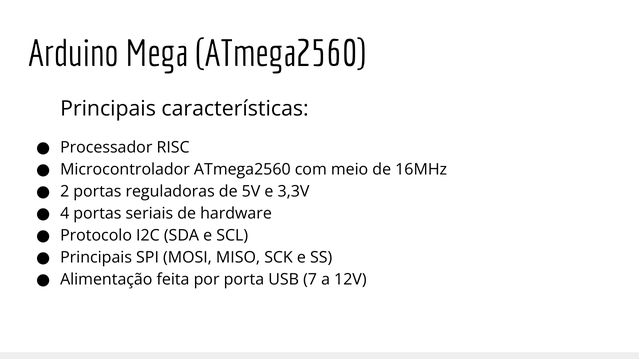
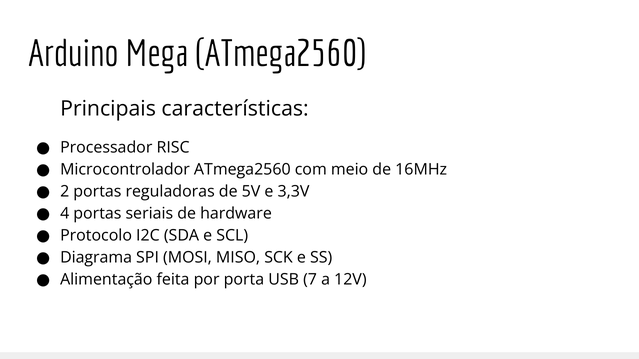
Principais at (96, 258): Principais -> Diagrama
